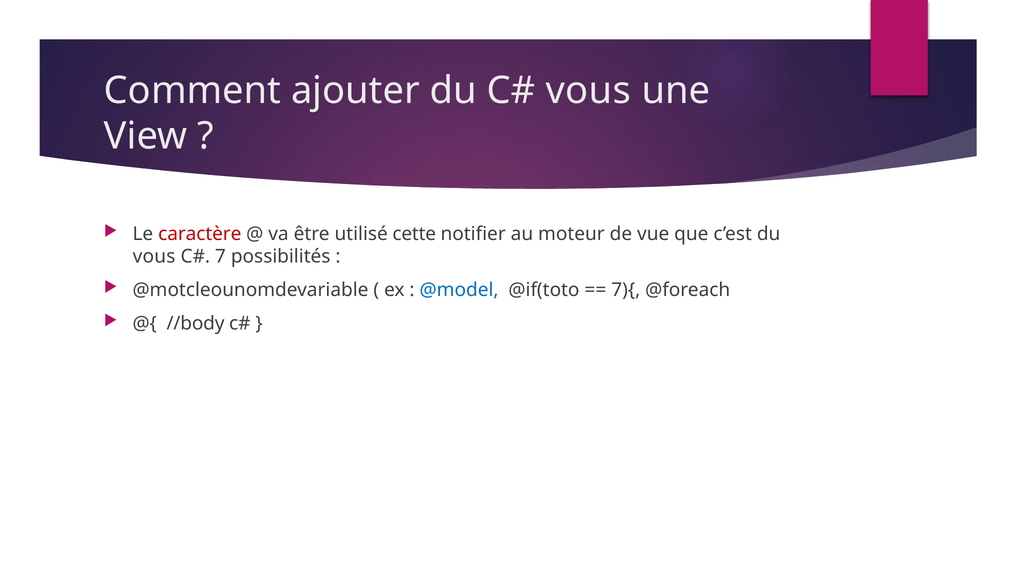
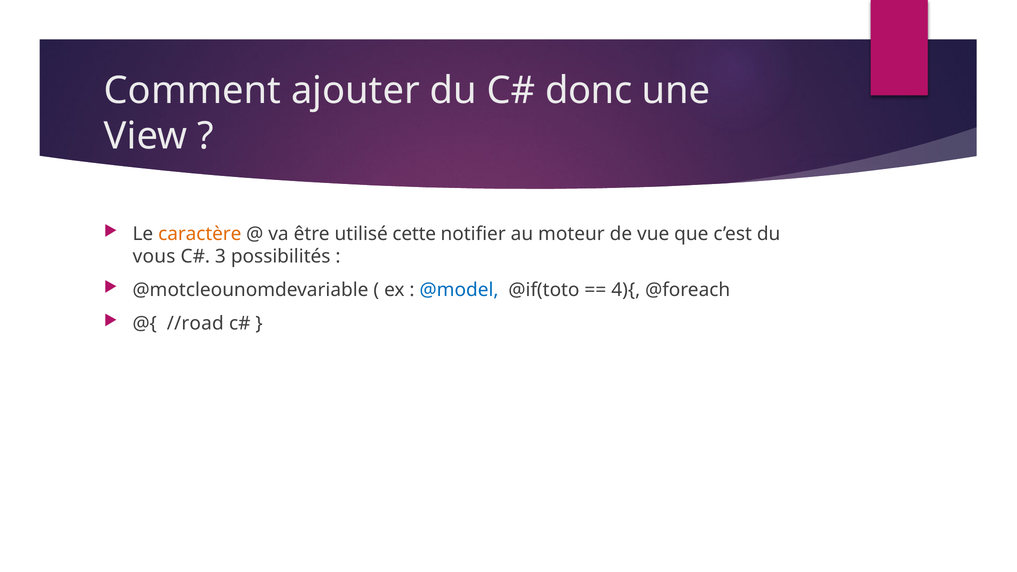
vous at (588, 90): vous -> donc
caractère colour: red -> orange
7: 7 -> 3
7){: 7){ -> 4){
//body: //body -> //road
